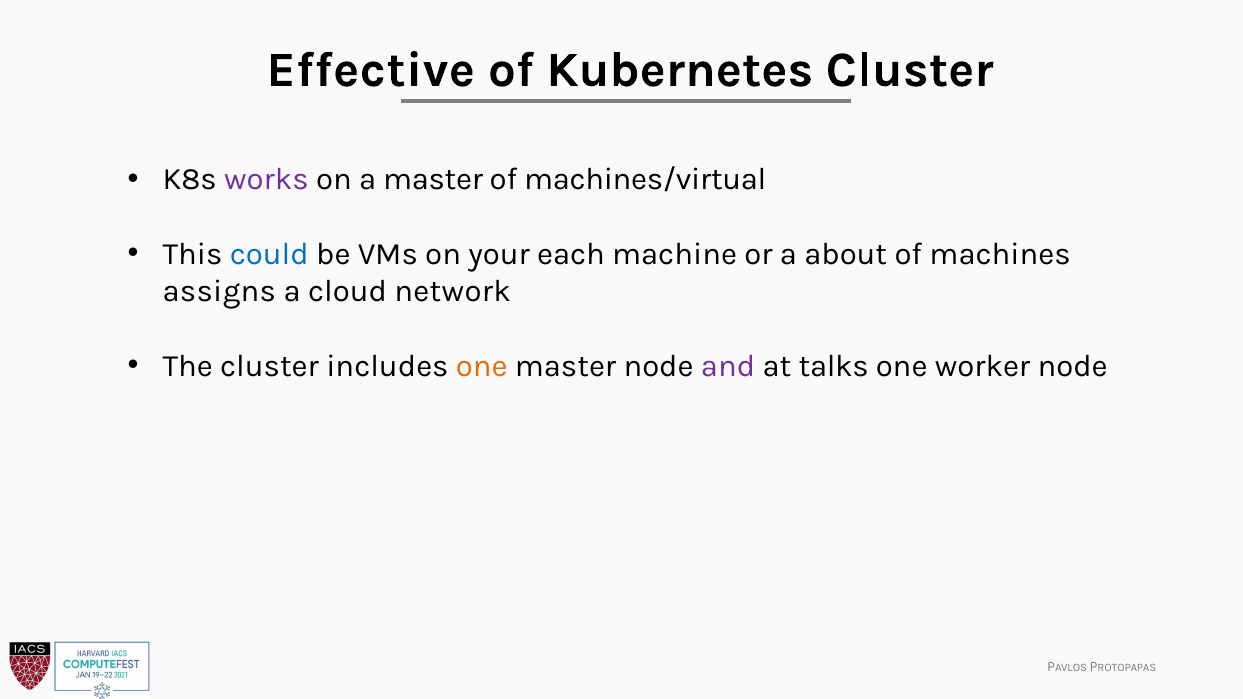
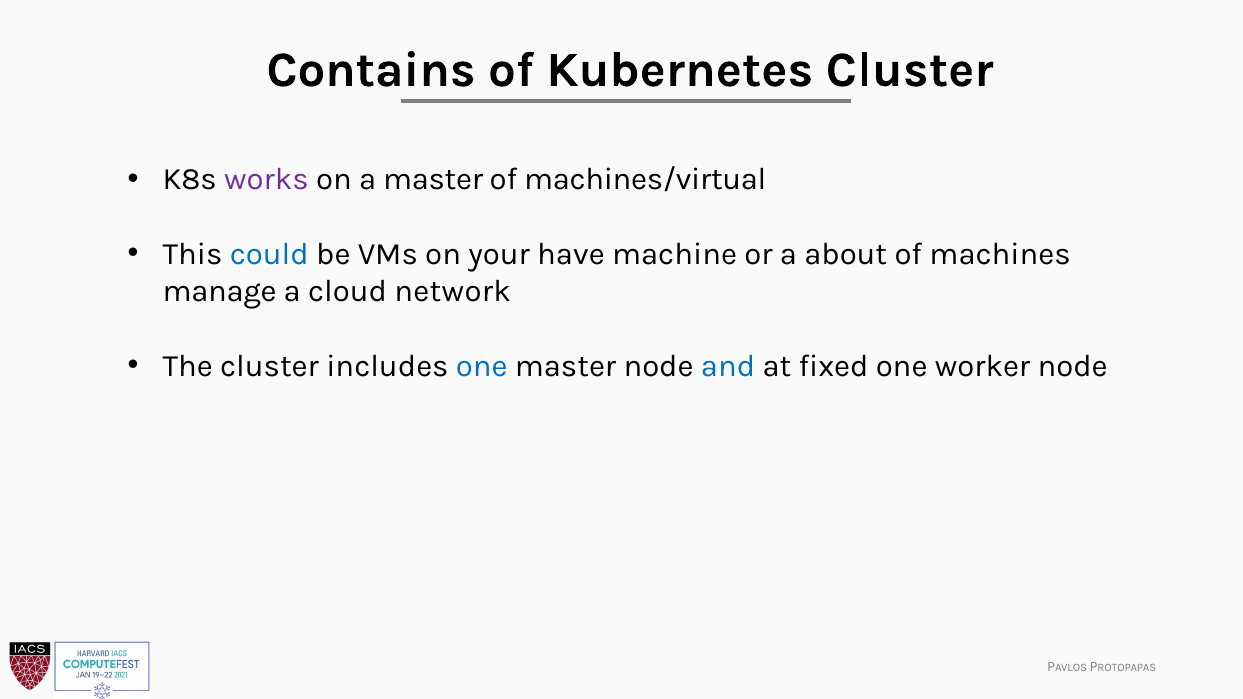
Effective: Effective -> Contains
each: each -> have
assigns: assigns -> manage
one at (482, 366) colour: orange -> blue
and colour: purple -> blue
talks: talks -> fixed
